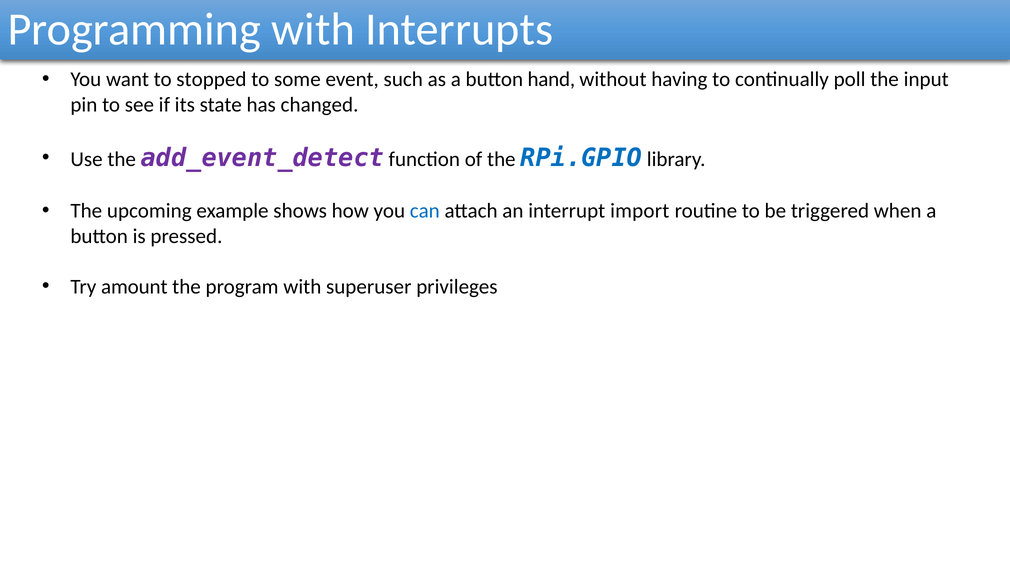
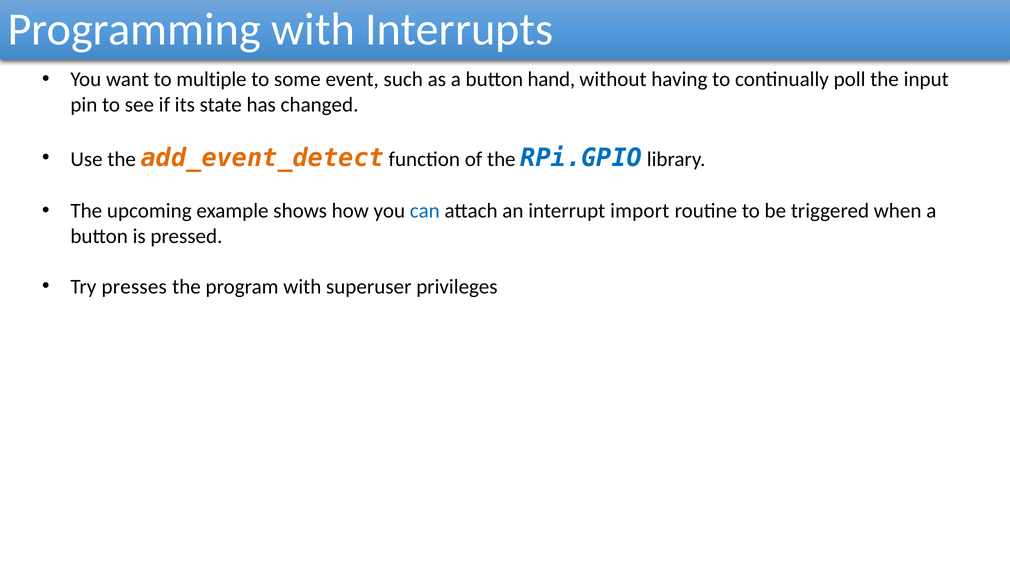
stopped: stopped -> multiple
add_event_detect colour: purple -> orange
amount: amount -> presses
